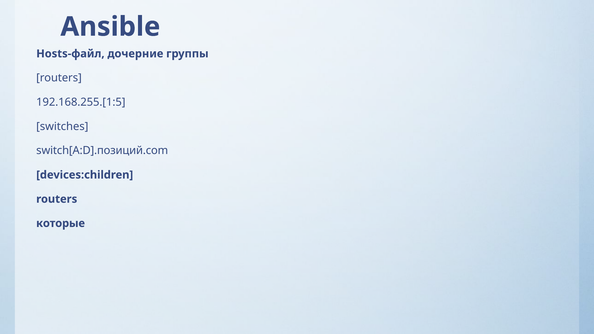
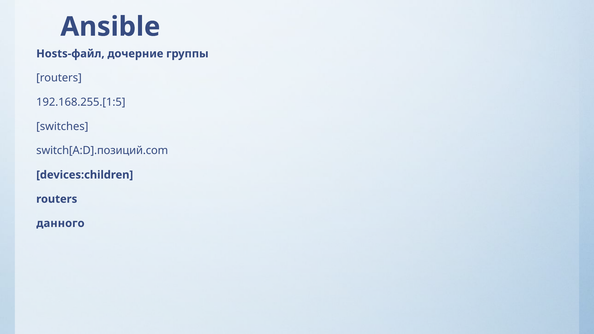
которые: которые -> данного
